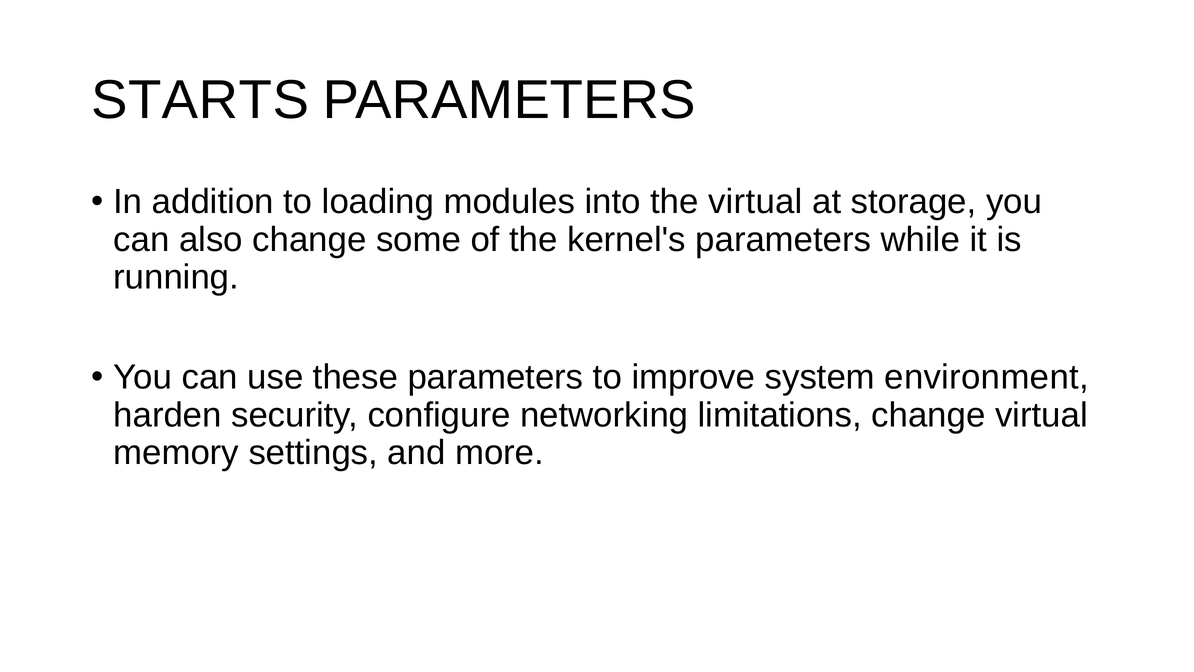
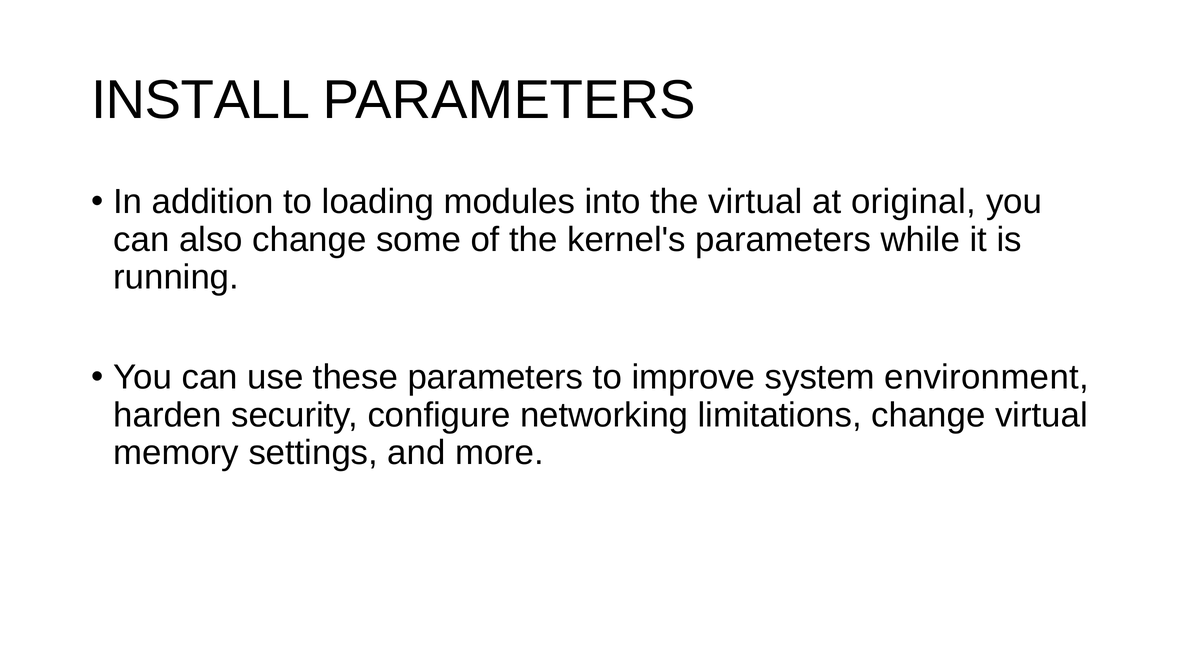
STARTS: STARTS -> INSTALL
storage: storage -> original
